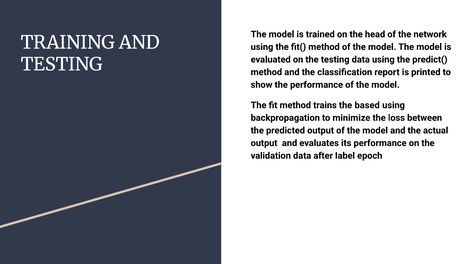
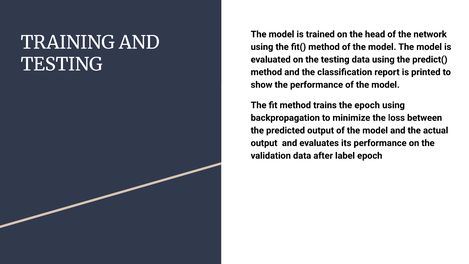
the based: based -> epoch
